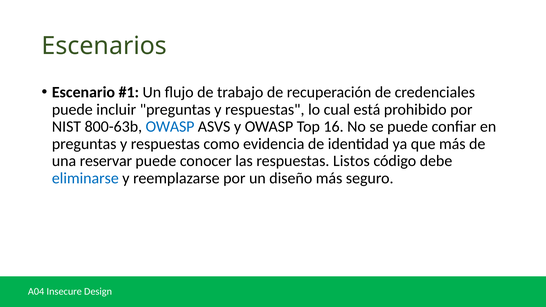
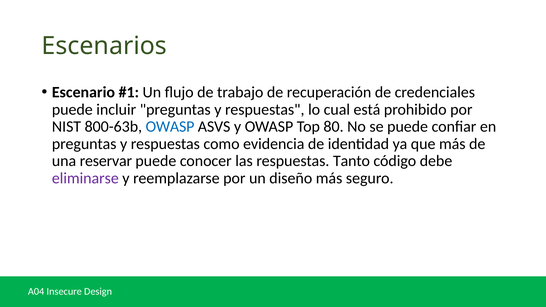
16: 16 -> 80
Listos: Listos -> Tanto
eliminarse colour: blue -> purple
